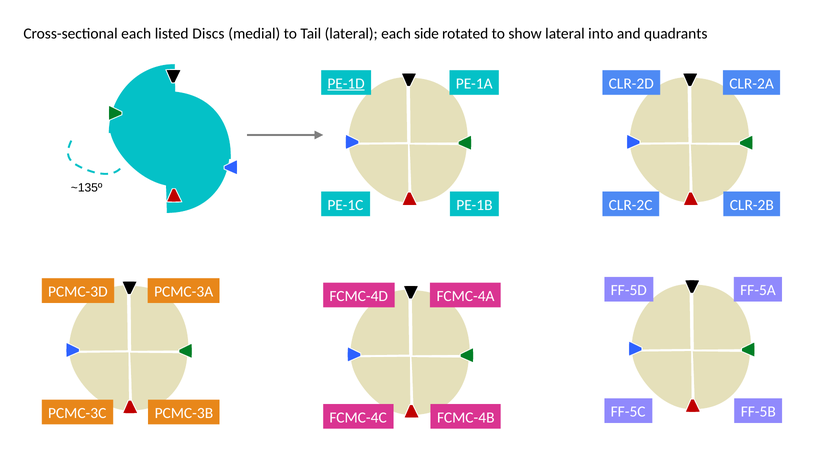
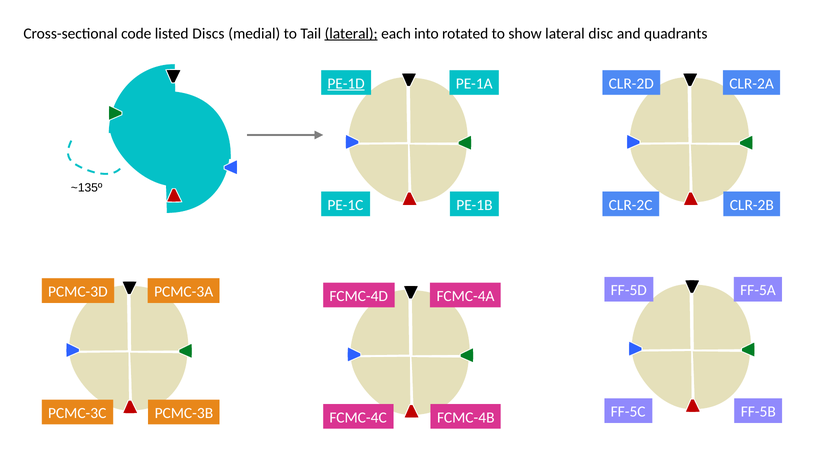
Cross-sectional each: each -> code
lateral at (351, 34) underline: none -> present
side: side -> into
into: into -> disc
